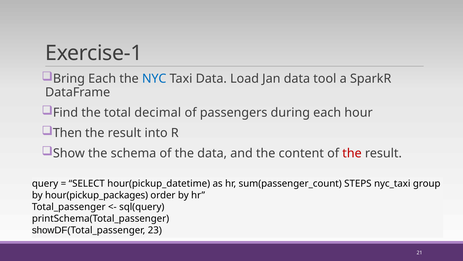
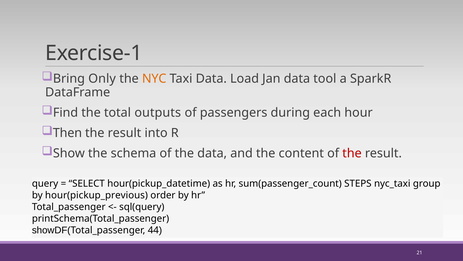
Bring Each: Each -> Only
NYC colour: blue -> orange
decimal: decimal -> outputs
hour(pickup_packages: hour(pickup_packages -> hour(pickup_previous
23: 23 -> 44
